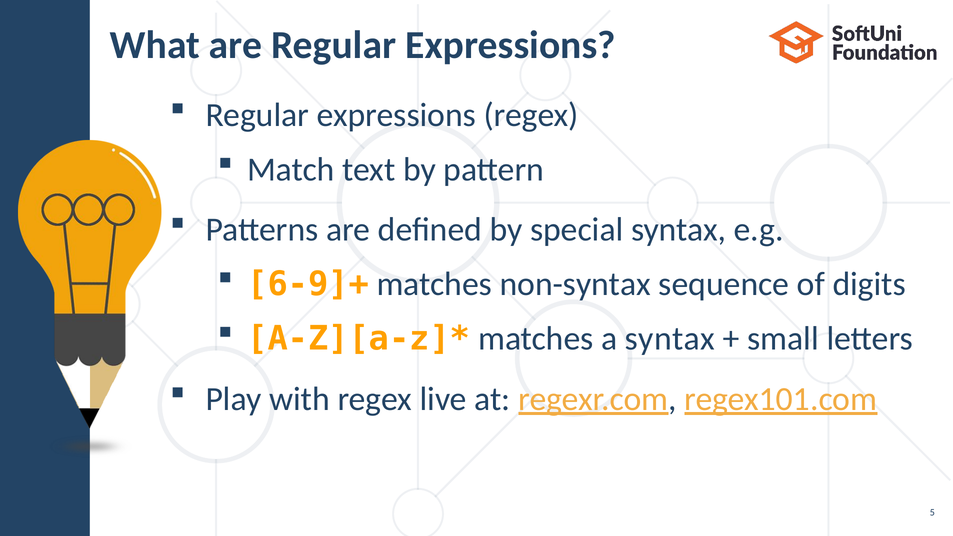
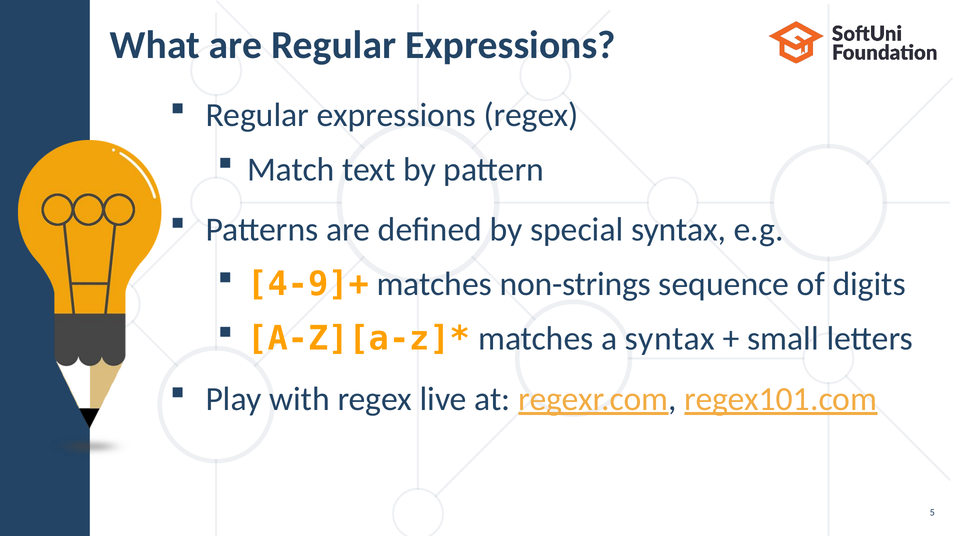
6-9]+: 6-9]+ -> 4-9]+
non-syntax: non-syntax -> non-strings
